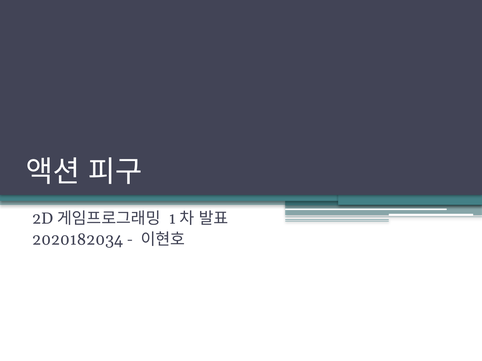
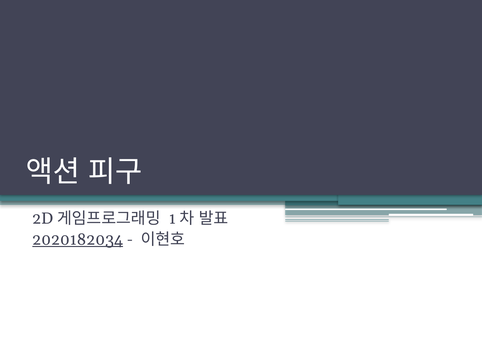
2020182034 underline: none -> present
